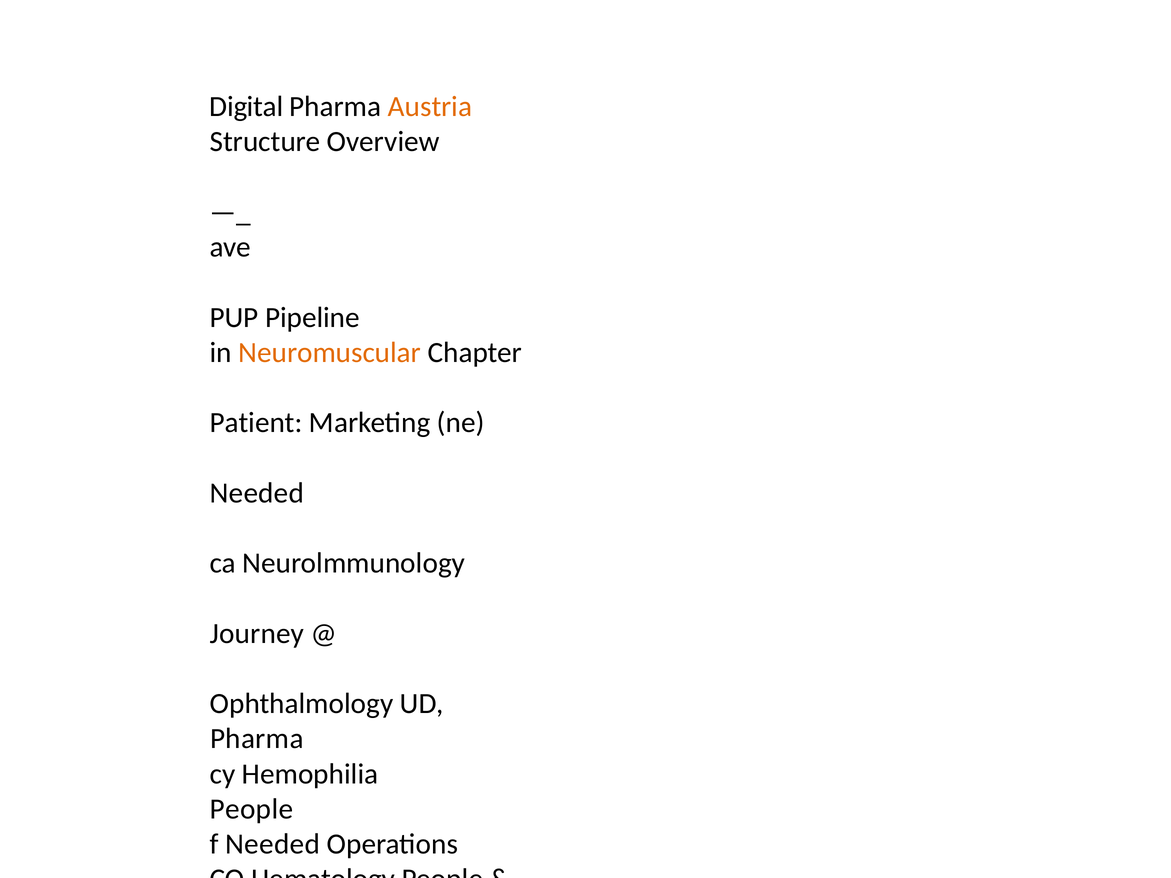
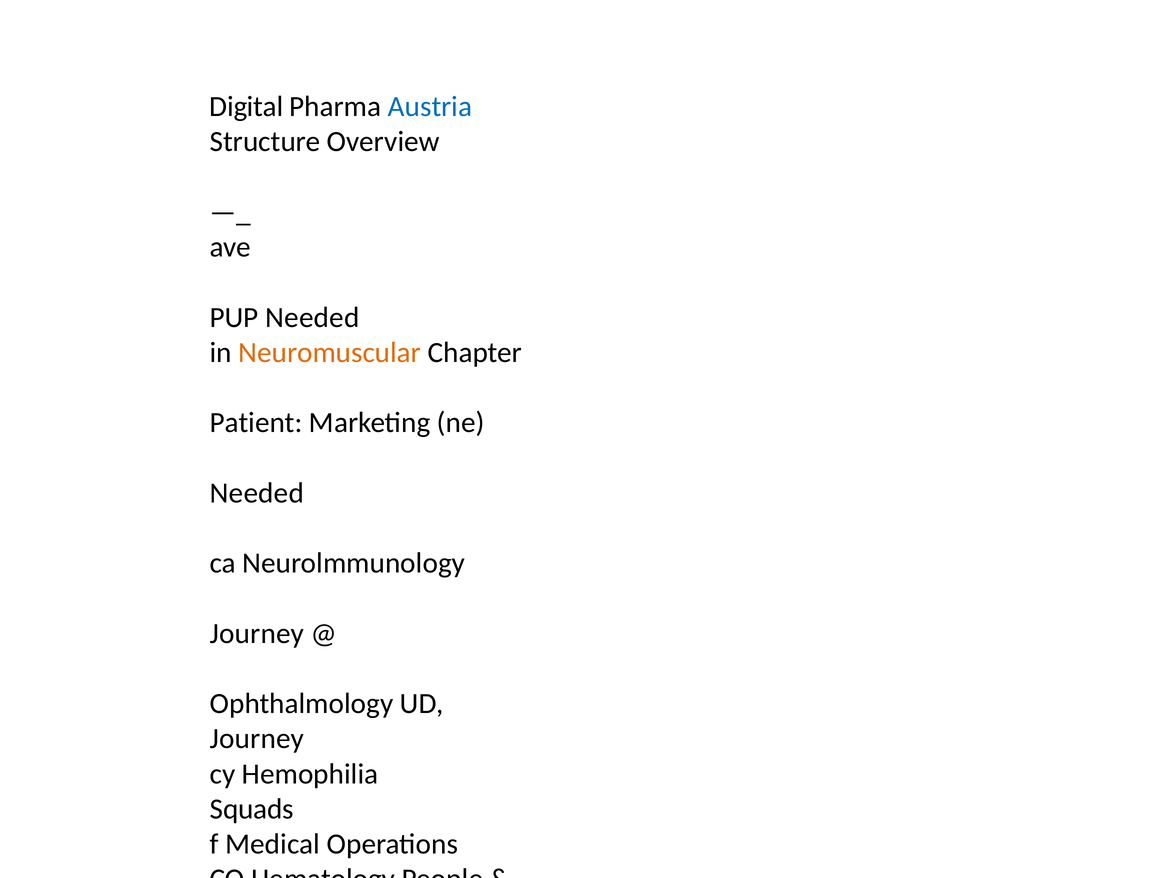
Austria colour: orange -> blue
PUP Pipeline: Pipeline -> Needed
Pharma at (257, 739): Pharma -> Journey
People at (252, 809): People -> Squads
f Needed: Needed -> Medical
